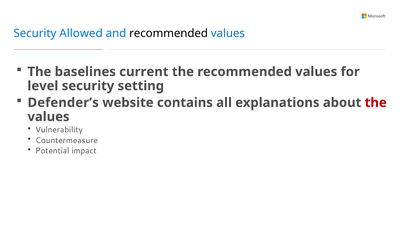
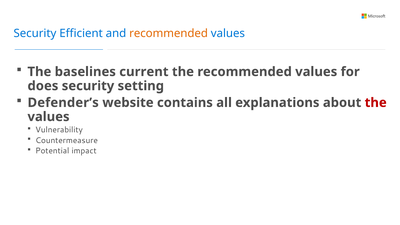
Allowed: Allowed -> Efficient
recommended at (169, 33) colour: black -> orange
level: level -> does
